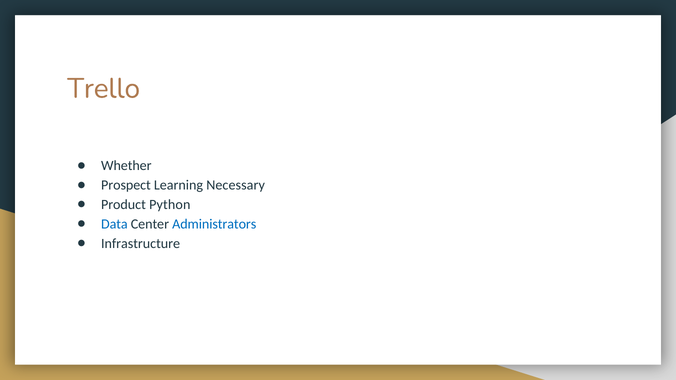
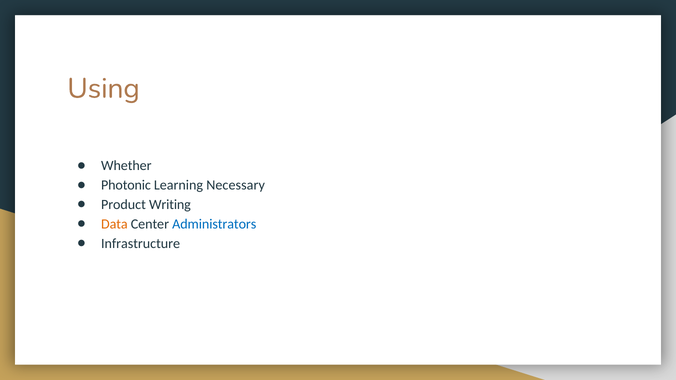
Trello: Trello -> Using
Prospect: Prospect -> Photonic
Python: Python -> Writing
Data colour: blue -> orange
